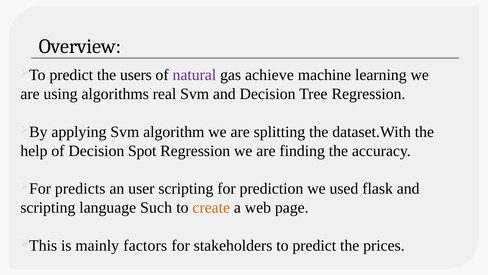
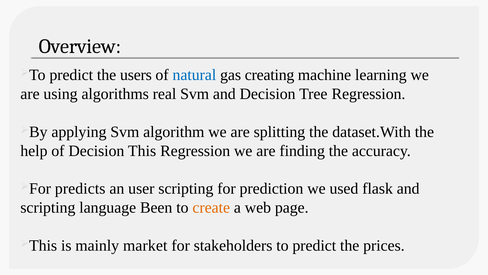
natural colour: purple -> blue
achieve: achieve -> creating
Decision Spot: Spot -> This
Such: Such -> Been
factors: factors -> market
